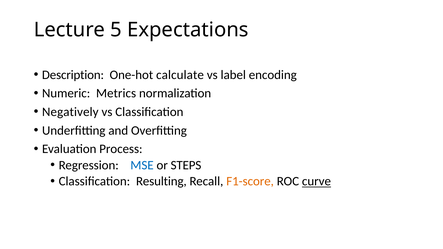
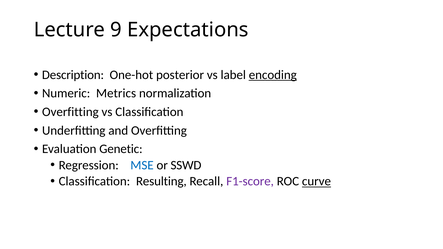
5: 5 -> 9
calculate: calculate -> posterior
encoding underline: none -> present
Negatively at (70, 112): Negatively -> Overfitting
Process: Process -> Genetic
STEPS: STEPS -> SSWD
F1-score colour: orange -> purple
